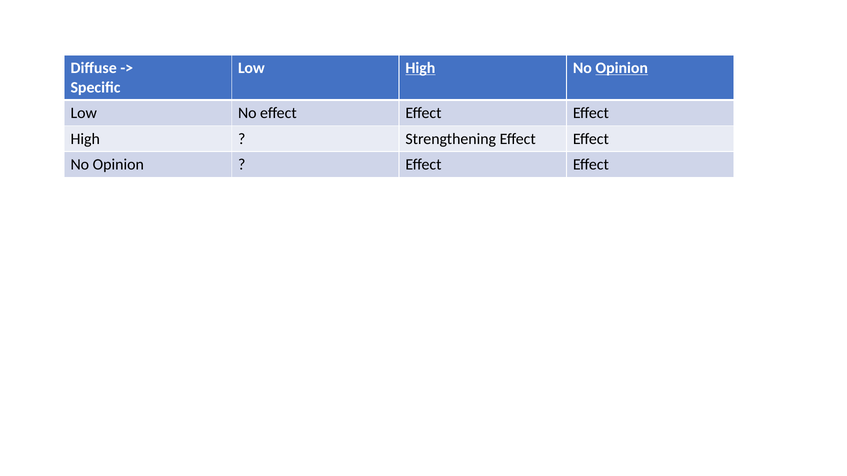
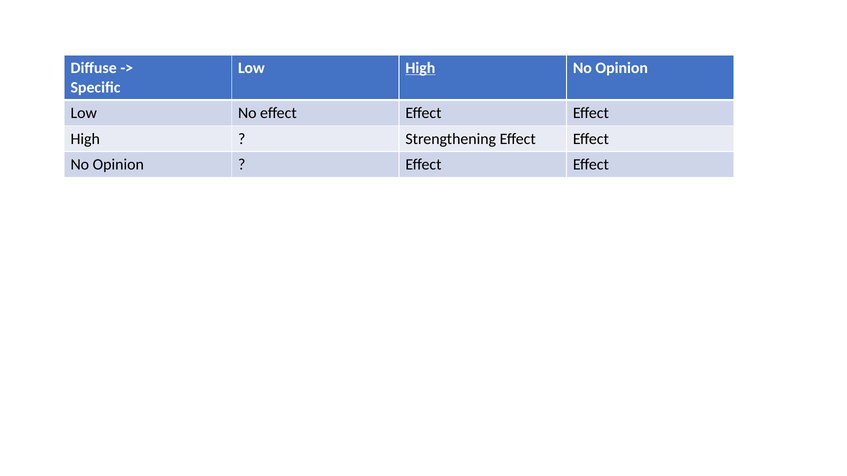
Opinion at (622, 68) underline: present -> none
